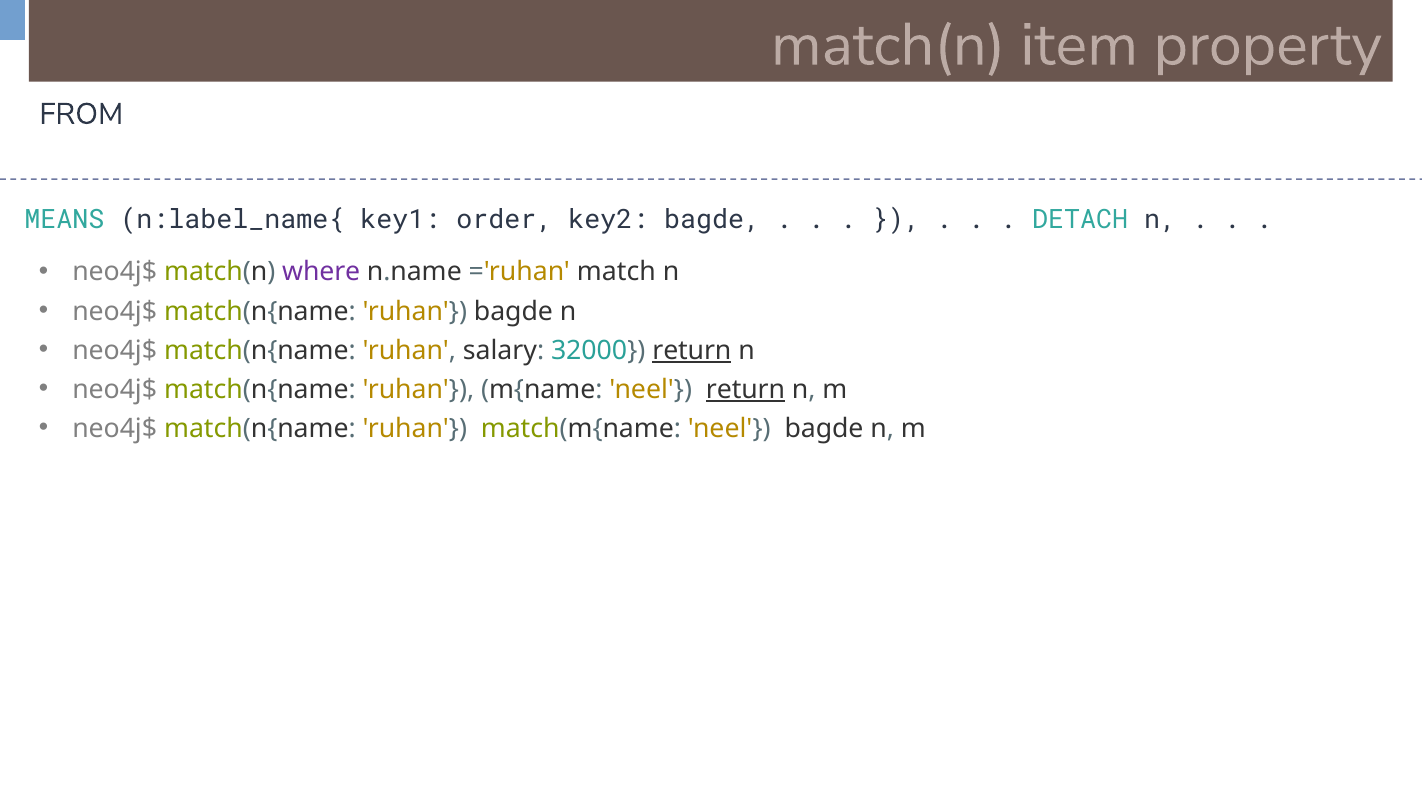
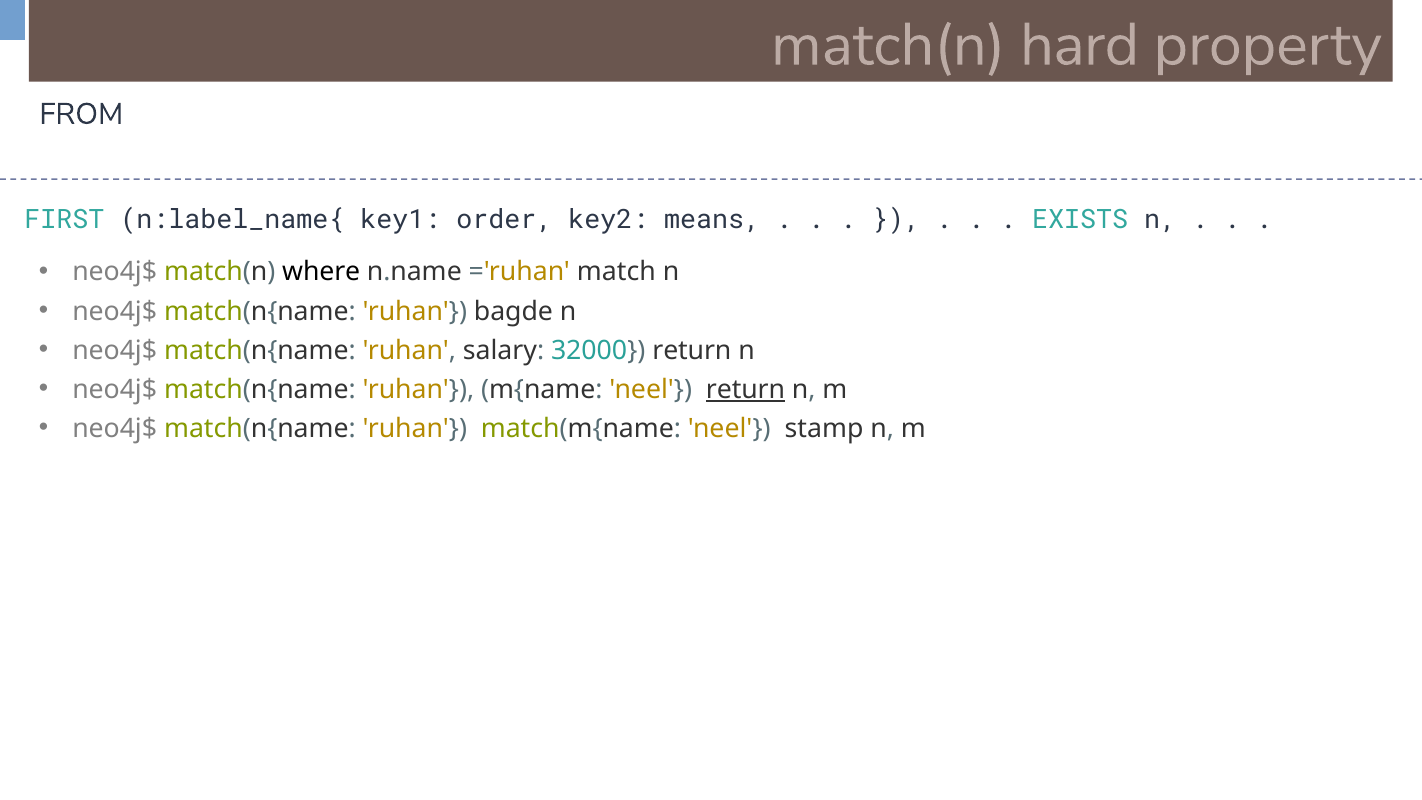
item: item -> hard
MEANS: MEANS -> FIRST
key2 bagde: bagde -> means
DETACH: DETACH -> EXISTS
where colour: purple -> black
return at (692, 350) underline: present -> none
neel bagde: bagde -> stamp
